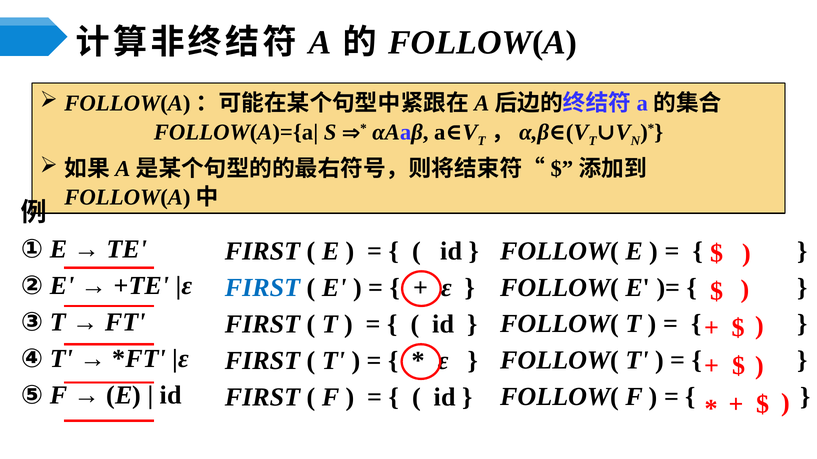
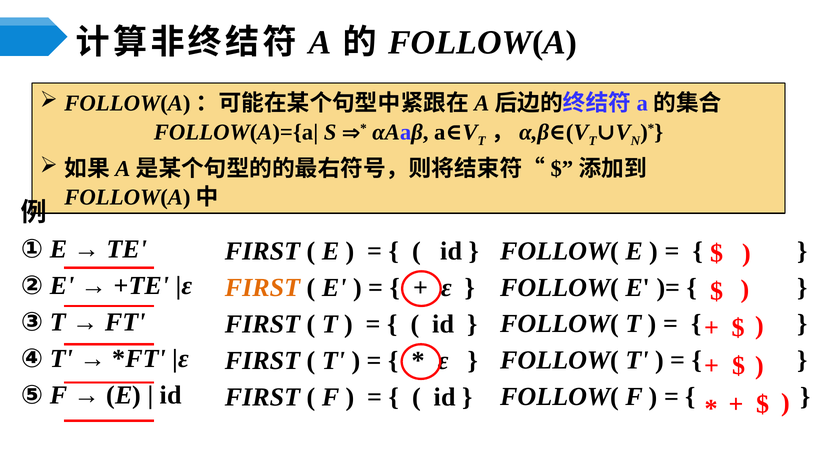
FIRST at (262, 288) colour: blue -> orange
